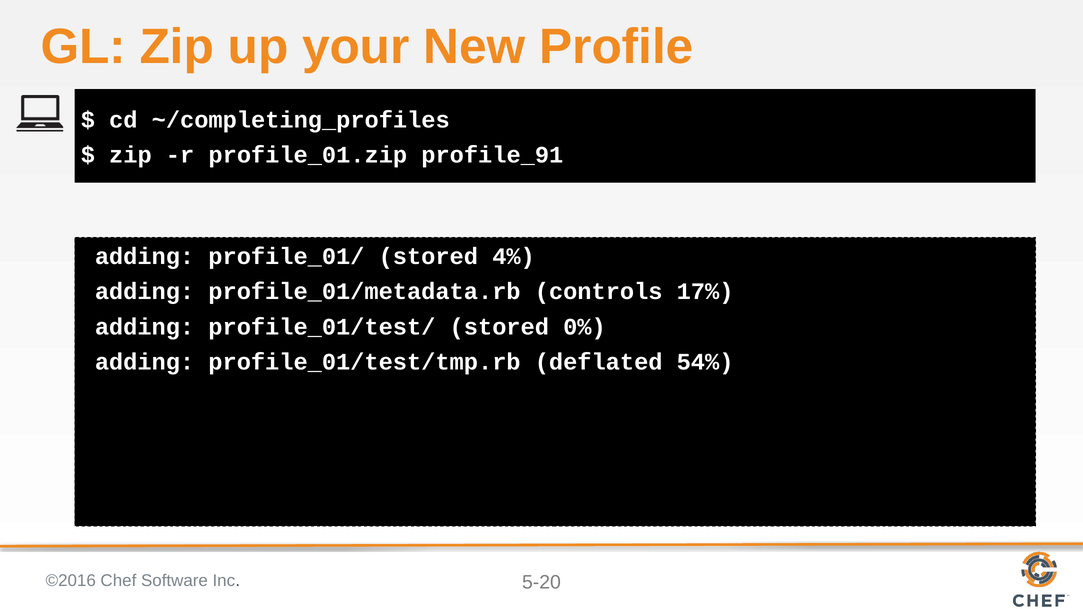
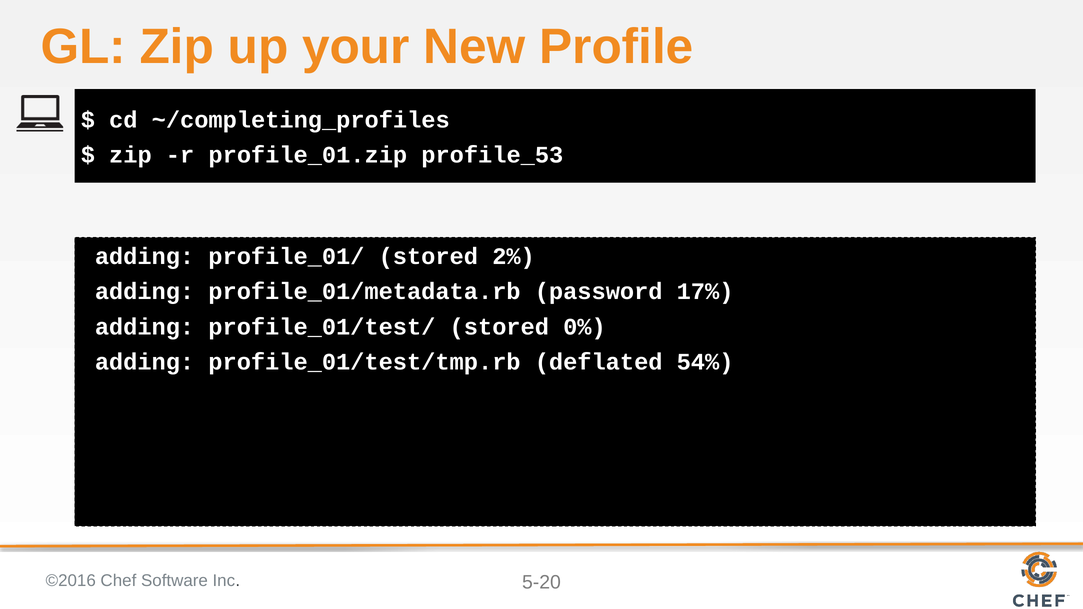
profile_91: profile_91 -> profile_53
4%: 4% -> 2%
controls: controls -> password
